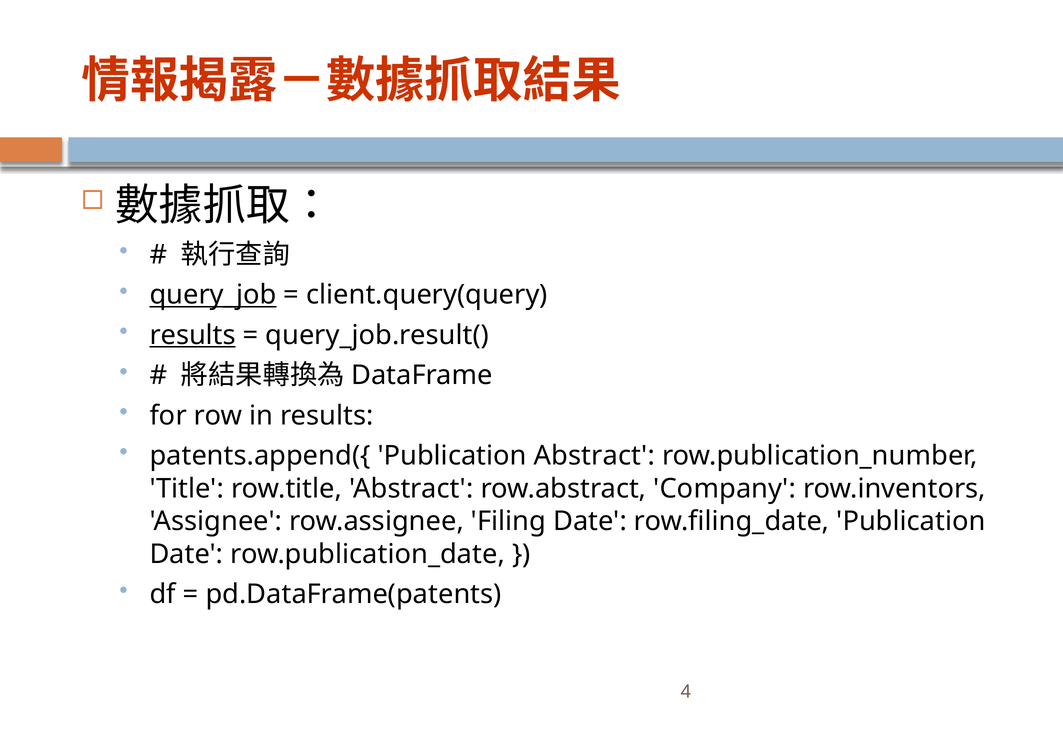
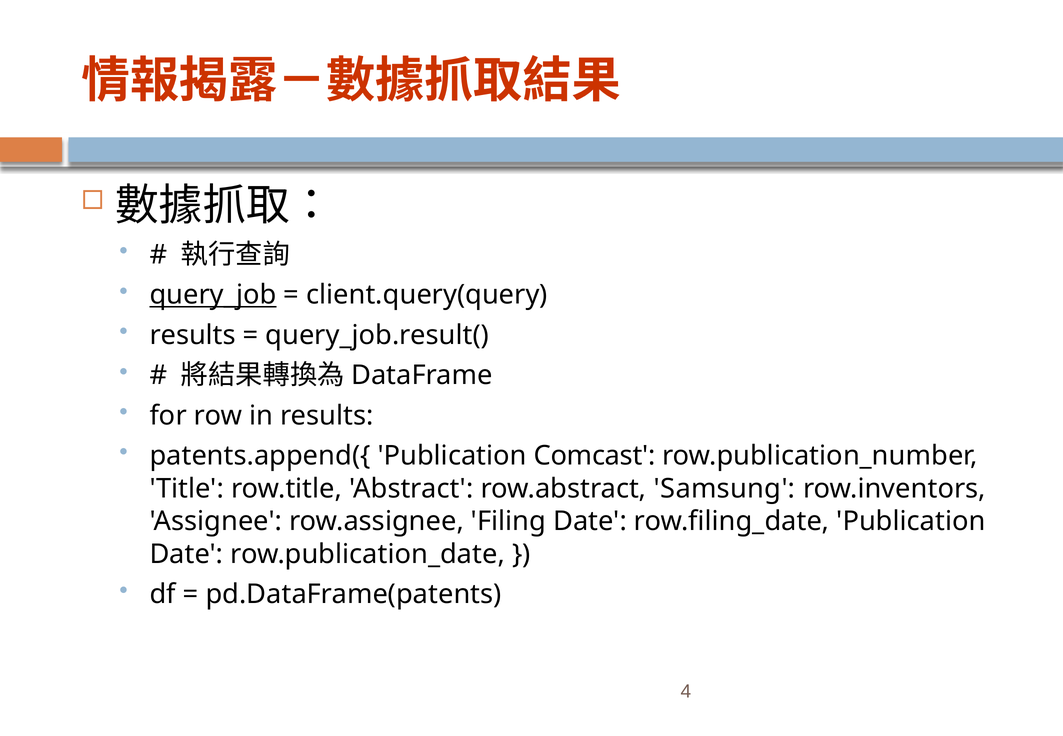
results at (193, 335) underline: present -> none
Publication Abstract: Abstract -> Comcast
Company: Company -> Samsung
